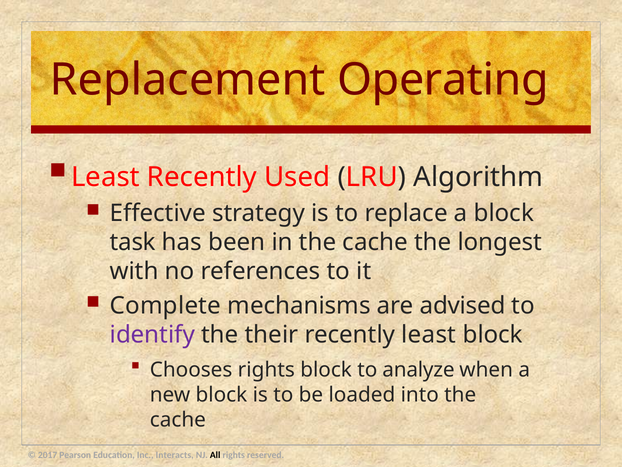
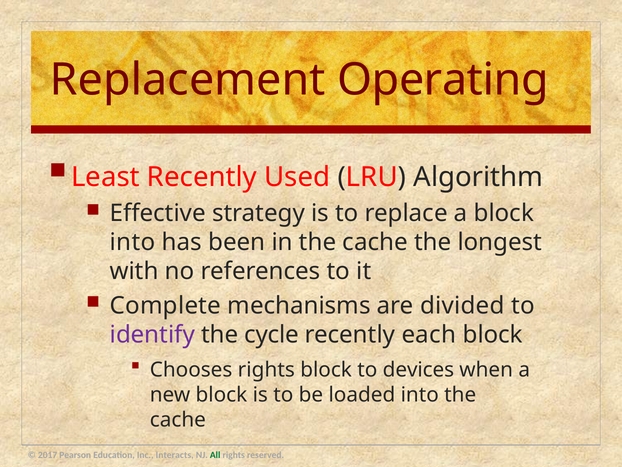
task at (133, 242): task -> into
advised: advised -> divided
their: their -> cycle
recently least: least -> each
analyze: analyze -> devices
All colour: black -> green
